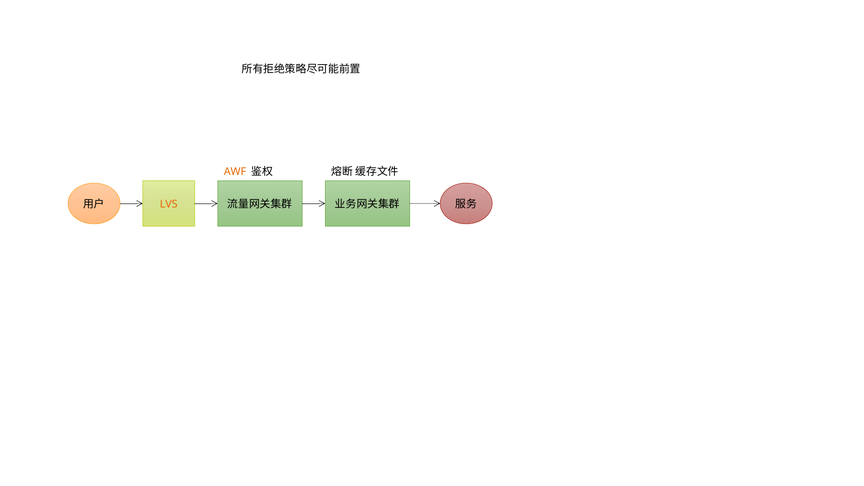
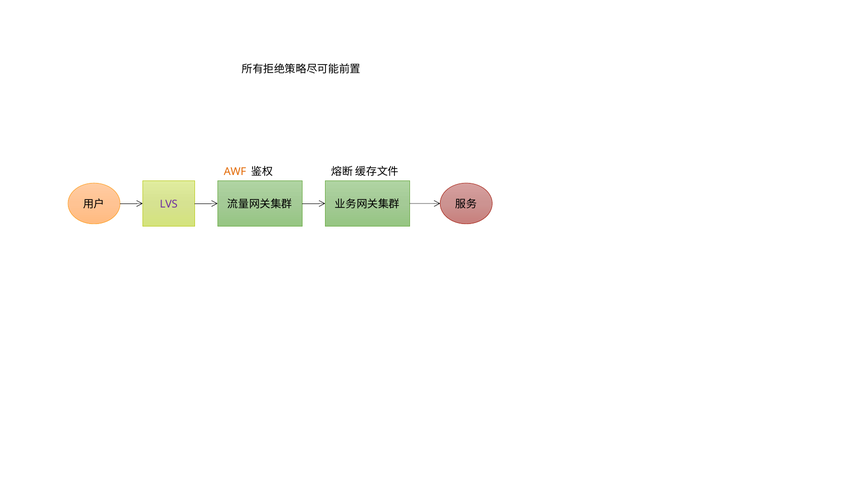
LVS colour: orange -> purple
